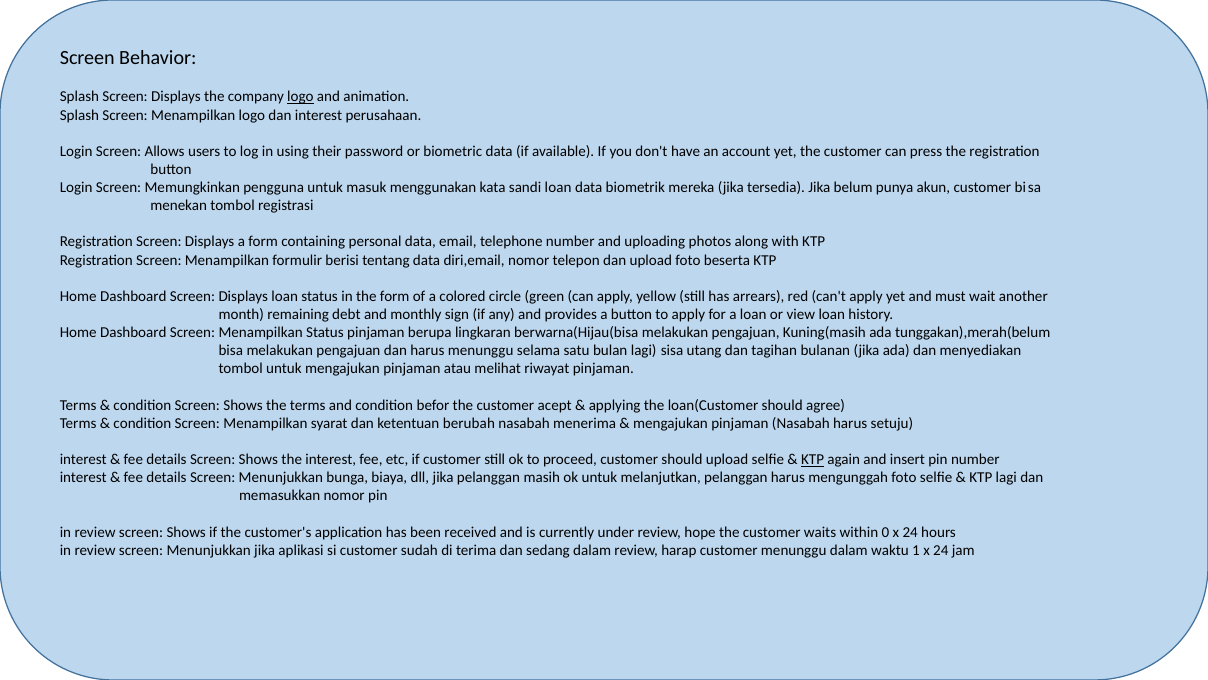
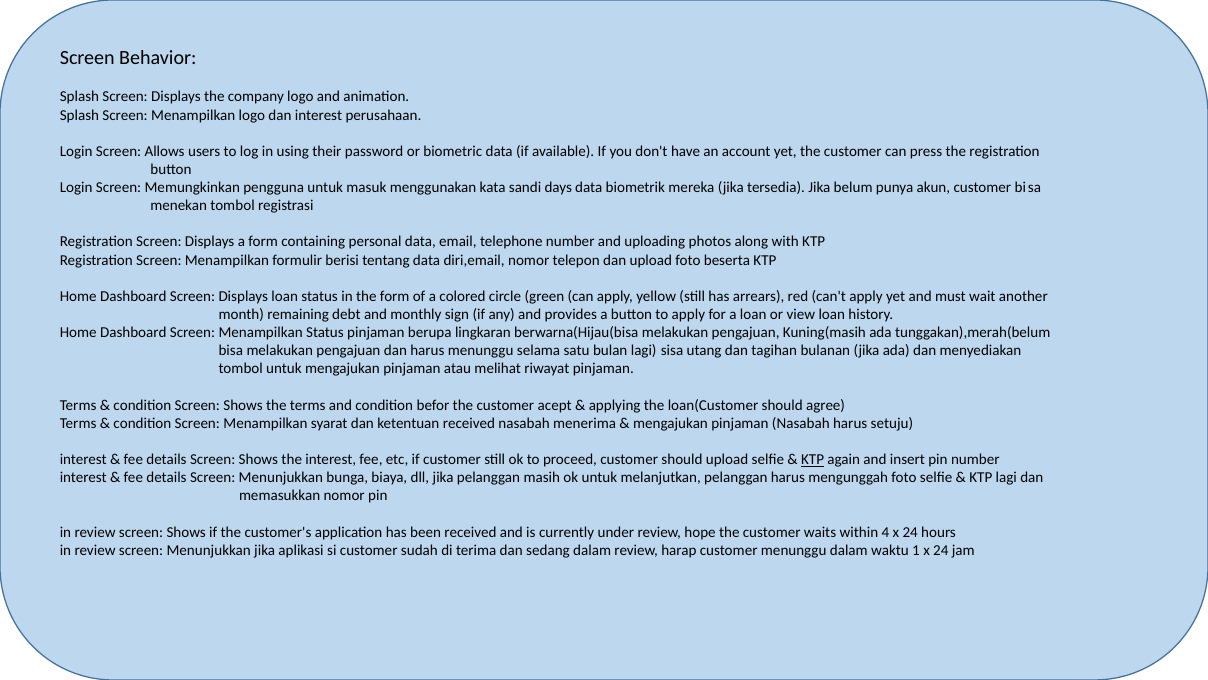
logo at (300, 97) underline: present -> none
sandi loan: loan -> days
ketentuan berubah: berubah -> received
0: 0 -> 4
